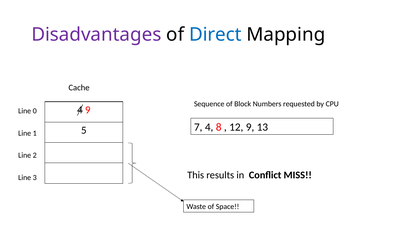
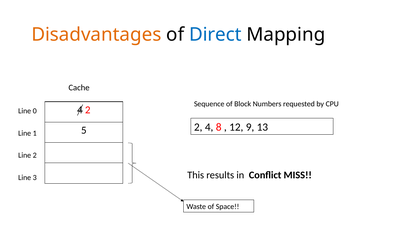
Disadvantages colour: purple -> orange
4 9: 9 -> 2
7 at (198, 127): 7 -> 2
